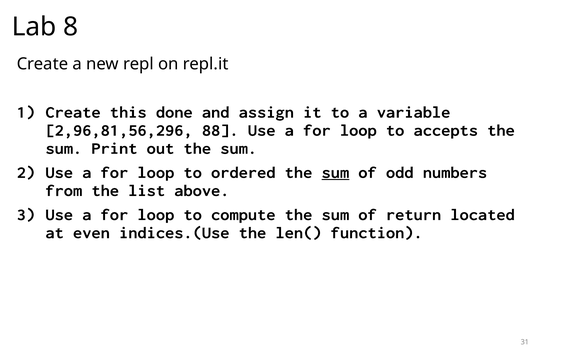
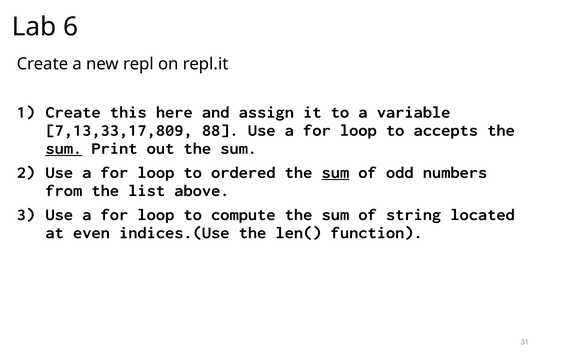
8: 8 -> 6
done: done -> here
2,96,81,56,296: 2,96,81,56,296 -> 7,13,33,17,809
sum at (64, 148) underline: none -> present
return: return -> string
